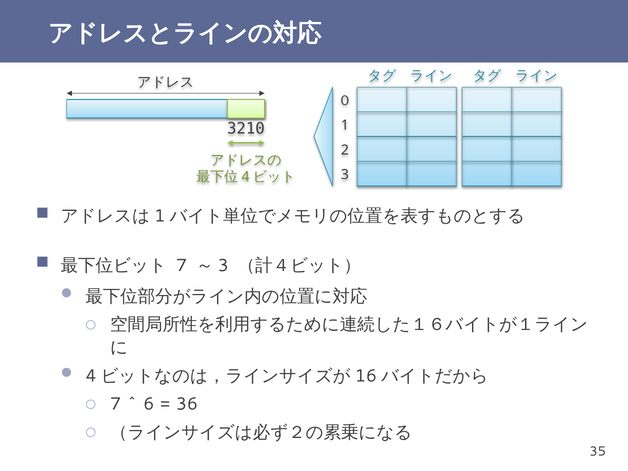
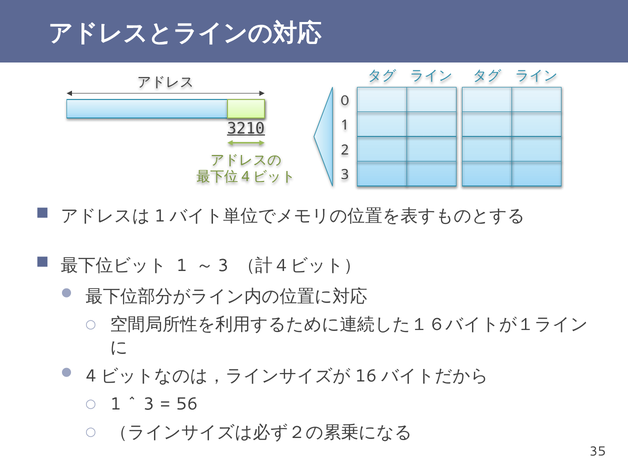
3210 underline: none -> present
7 at (182, 265): 7 -> 1
7 at (116, 404): 7 -> 1
6 at (149, 404): 6 -> 3
36: 36 -> 56
